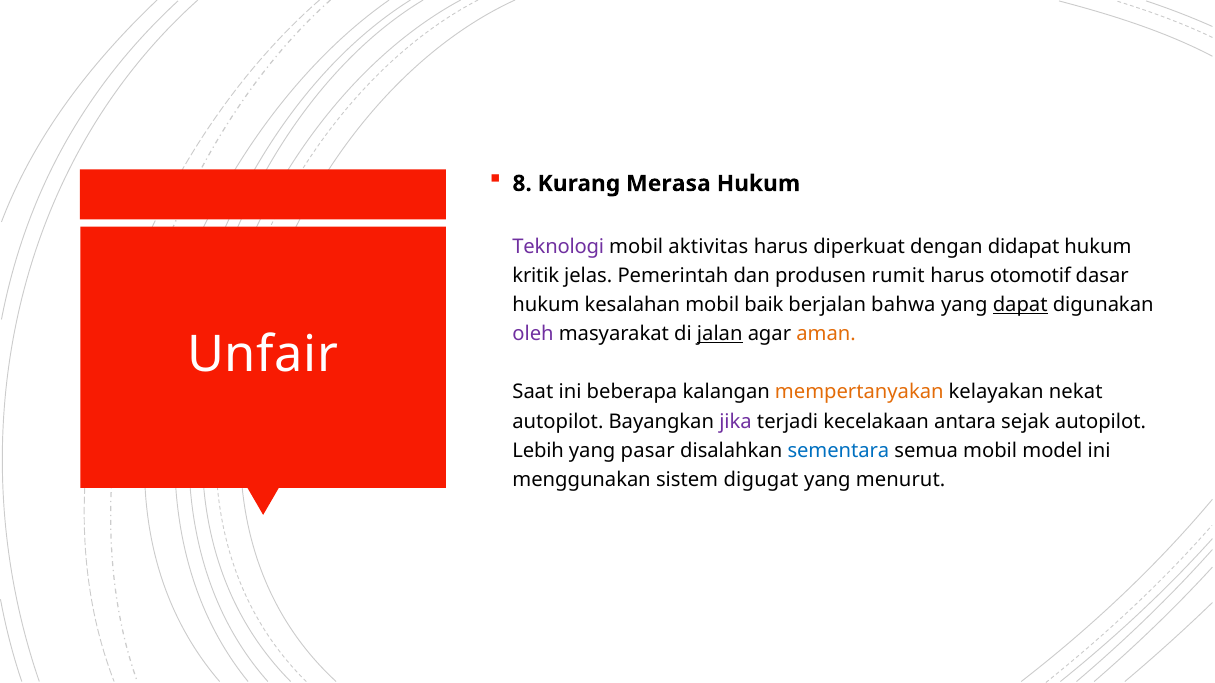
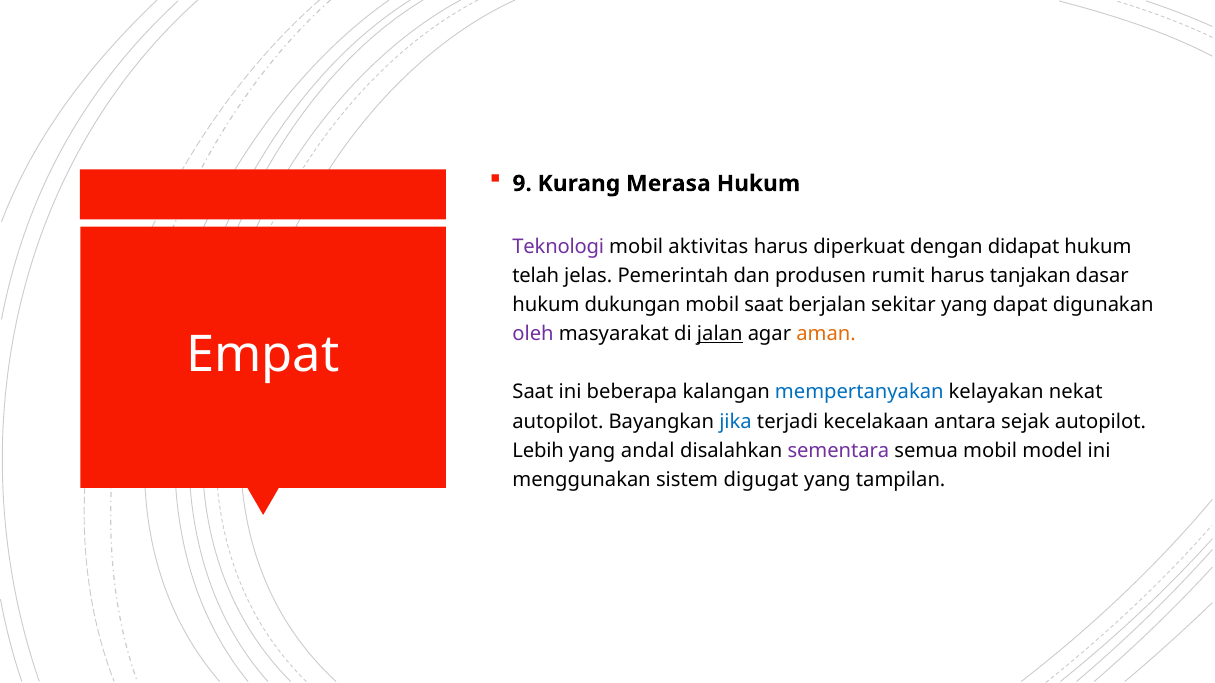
8: 8 -> 9
kritik: kritik -> telah
otomotif: otomotif -> tanjakan
kesalahan: kesalahan -> dukungan
mobil baik: baik -> saat
bahwa: bahwa -> sekitar
dapat underline: present -> none
Unfair: Unfair -> Empat
mempertanyakan colour: orange -> blue
jika colour: purple -> blue
pasar: pasar -> andal
sementara colour: blue -> purple
menurut: menurut -> tampilan
